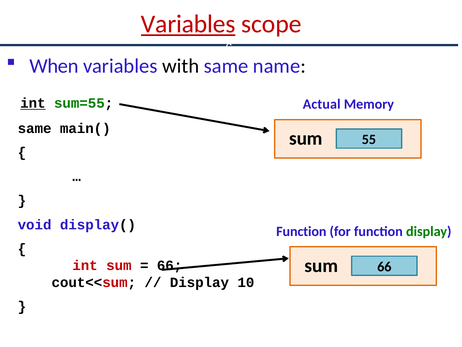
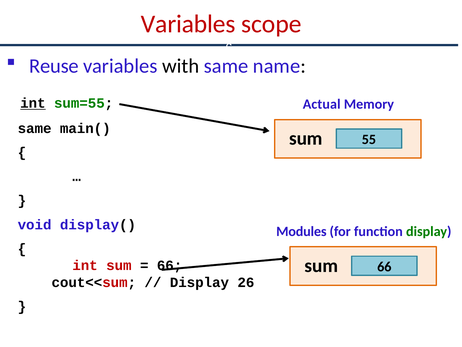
Variables at (188, 24) underline: present -> none
When: When -> Reuse
Function at (301, 231): Function -> Modules
10: 10 -> 26
